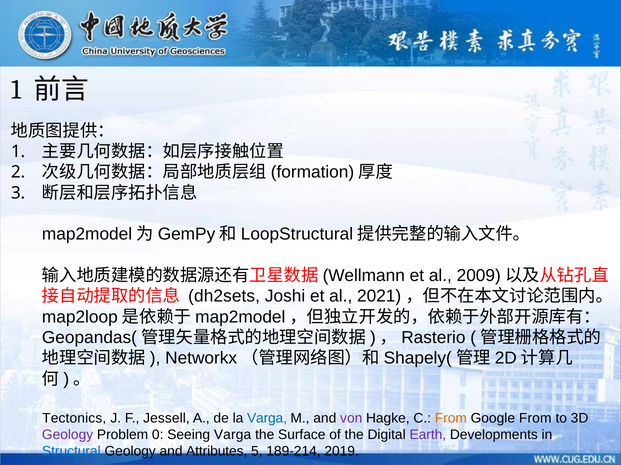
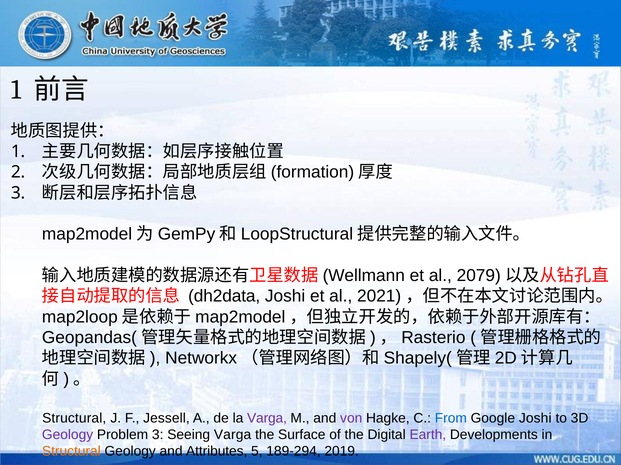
2009: 2009 -> 2079
dh2sets: dh2sets -> dh2data
Tectonics at (74, 419): Tectonics -> Structural
Varga at (267, 419) colour: blue -> purple
From at (451, 419) colour: orange -> blue
Google From: From -> Joshi
Problem 0: 0 -> 3
Structural at (71, 452) colour: blue -> orange
189-214: 189-214 -> 189-294
